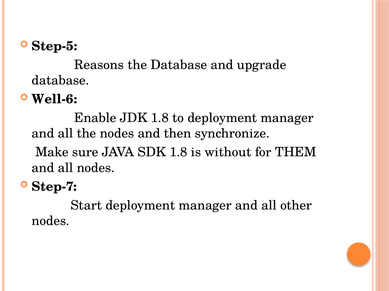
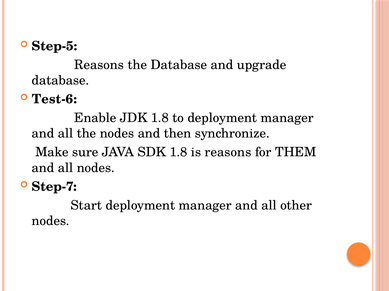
Well-6: Well-6 -> Test-6
is without: without -> reasons
